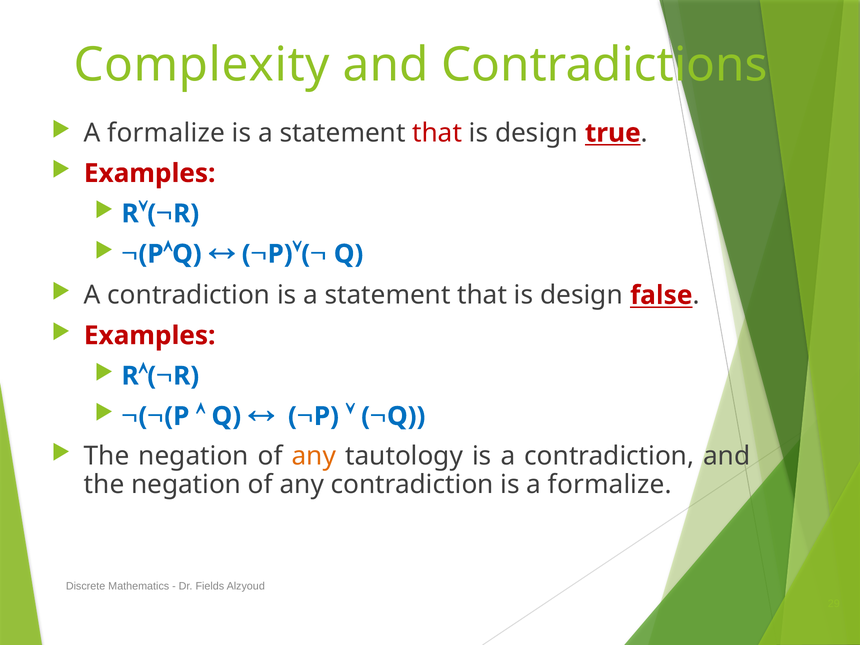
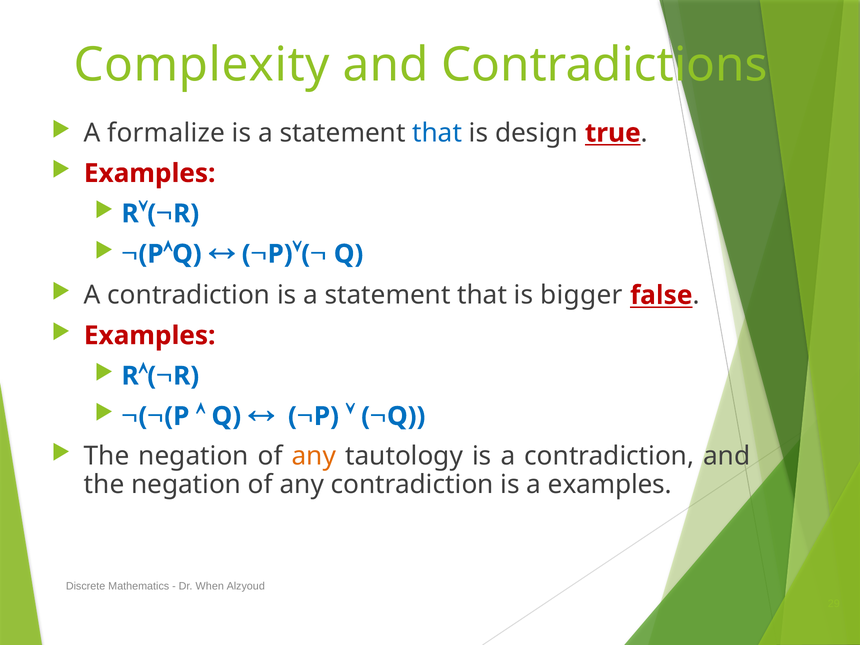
that at (437, 133) colour: red -> blue
design at (582, 295): design -> bigger
is a formalize: formalize -> examples
Fields: Fields -> When
